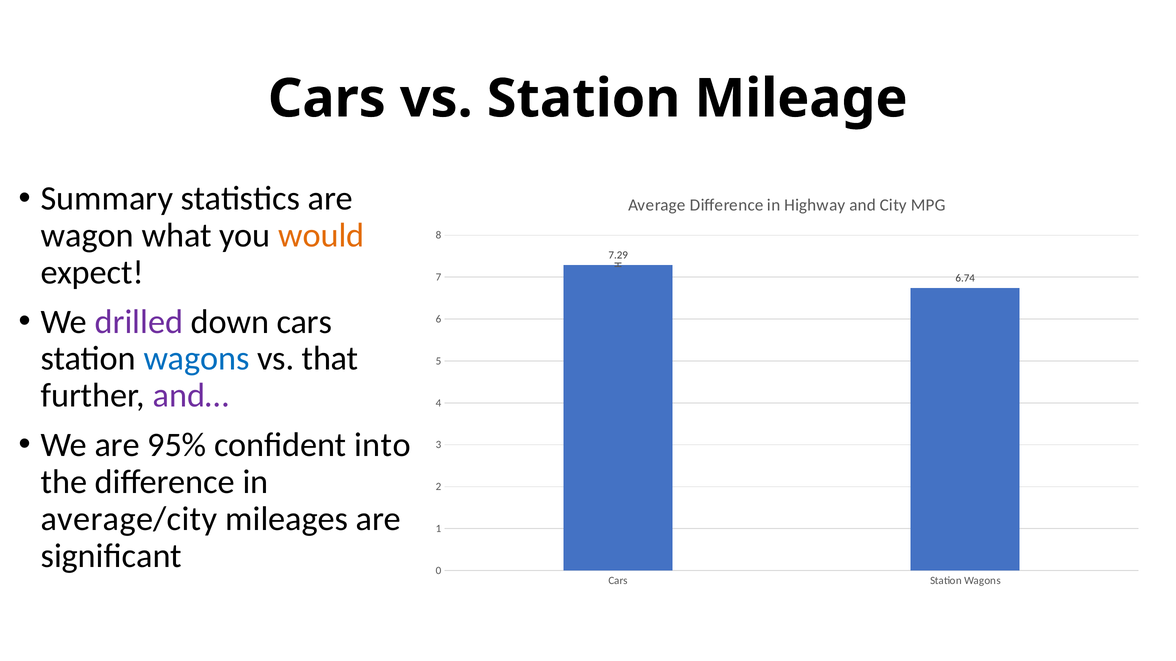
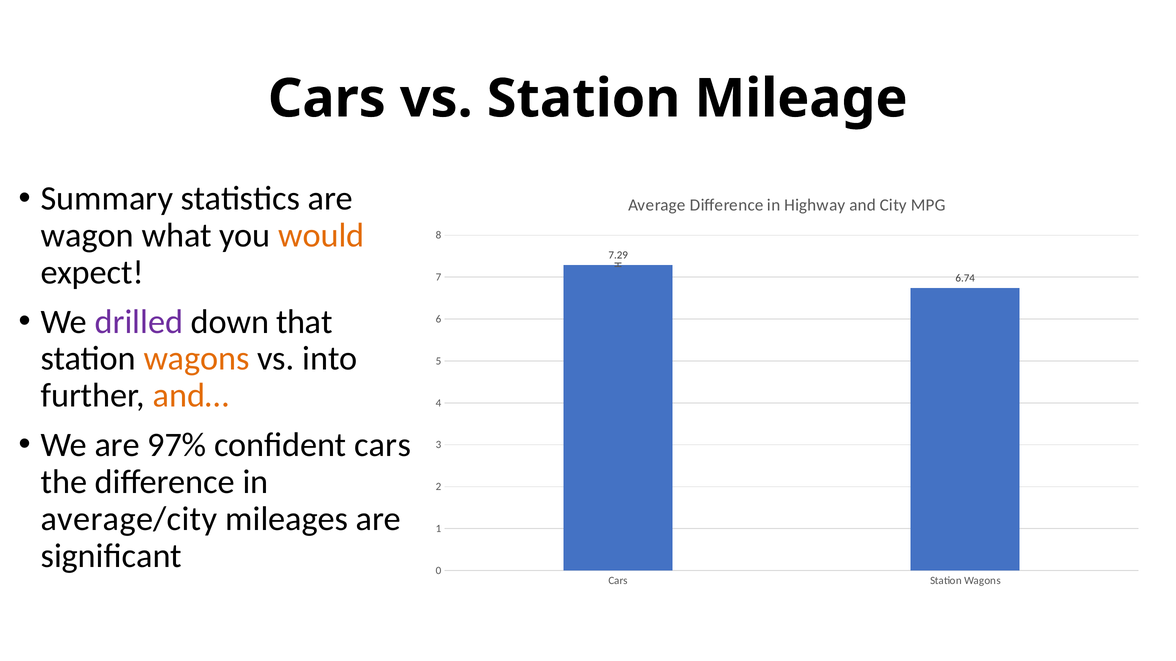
down cars: cars -> that
wagons at (197, 359) colour: blue -> orange
that: that -> into
and… colour: purple -> orange
95%: 95% -> 97%
confident into: into -> cars
